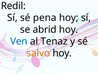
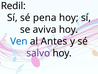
abrid: abrid -> aviva
Tenaz: Tenaz -> Antes
salvo colour: orange -> purple
